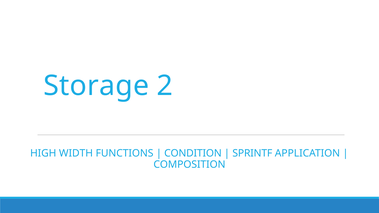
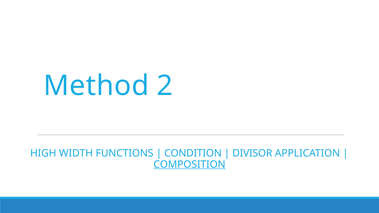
Storage: Storage -> Method
SPRINTF: SPRINTF -> DIVISOR
COMPOSITION underline: none -> present
